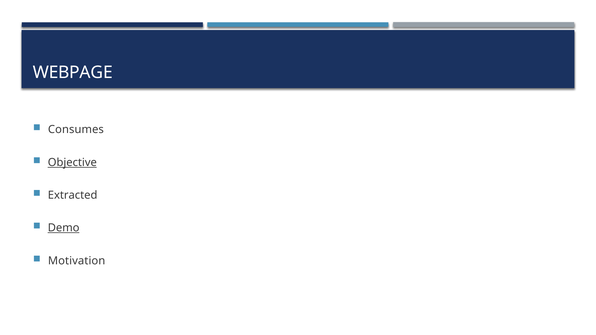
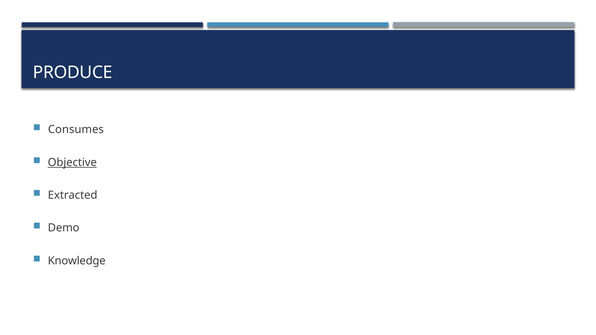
WEBPAGE: WEBPAGE -> PRODUCE
Demo underline: present -> none
Motivation: Motivation -> Knowledge
